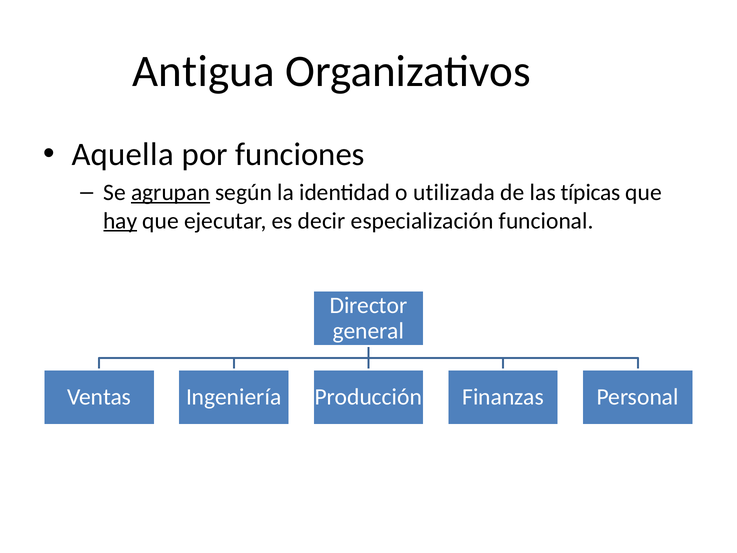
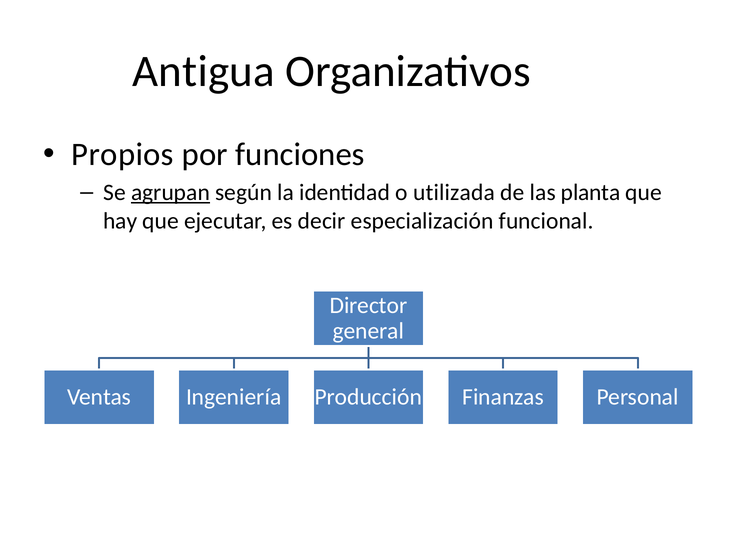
Aquella: Aquella -> Propios
típicas: típicas -> planta
hay underline: present -> none
